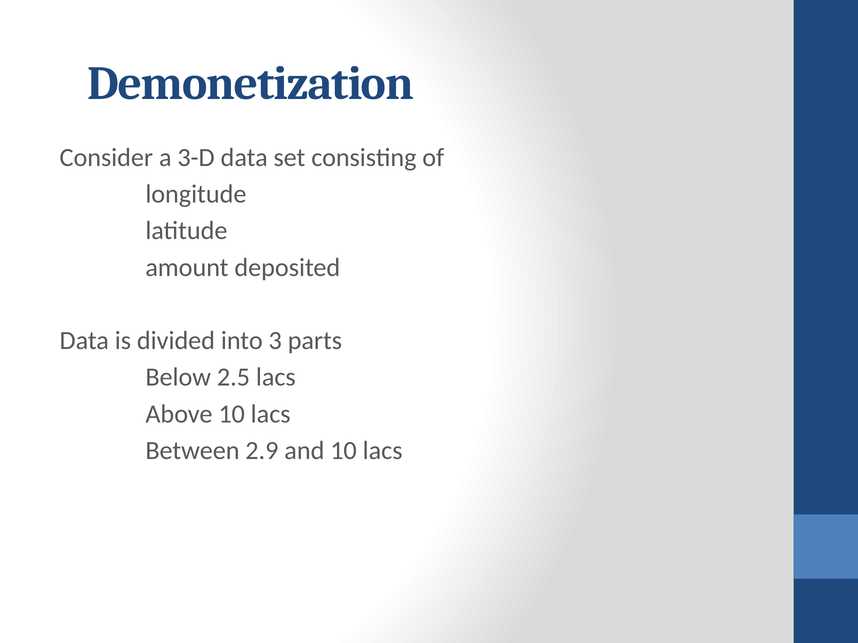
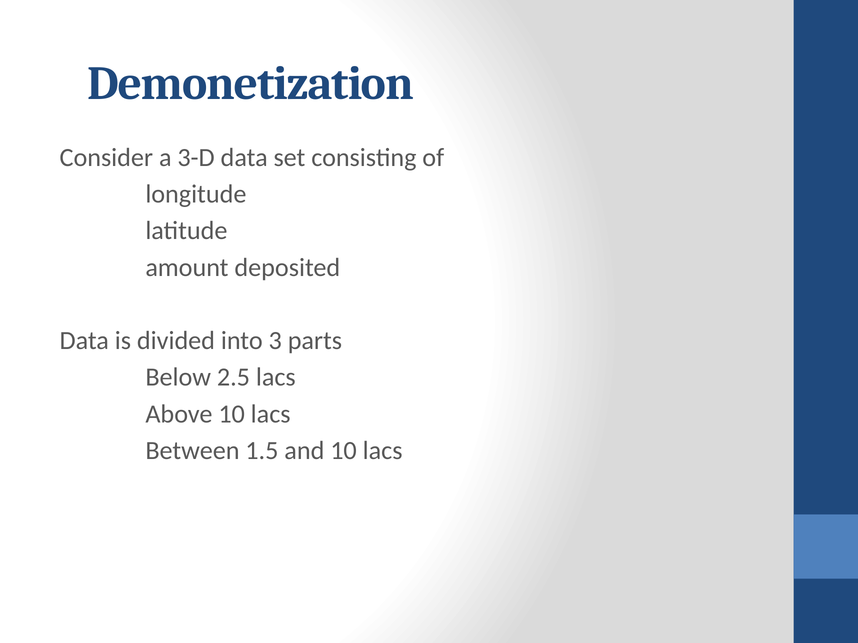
2.9: 2.9 -> 1.5
